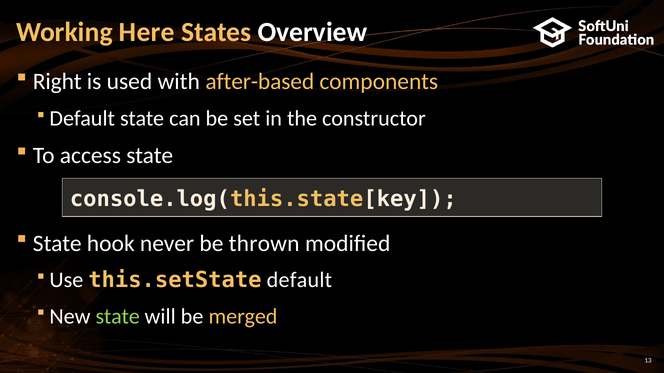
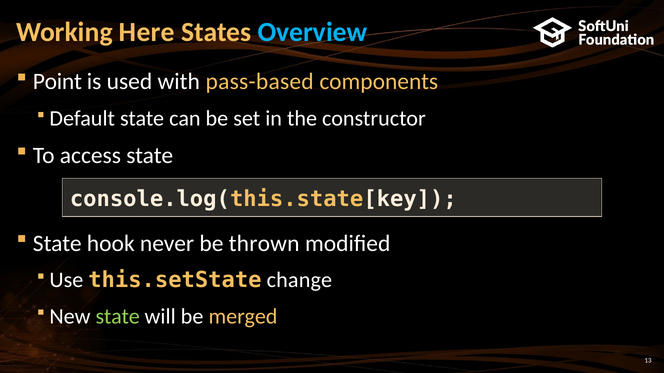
Overview colour: white -> light blue
Right: Right -> Point
after-based: after-based -> pass-based
this.setState default: default -> change
